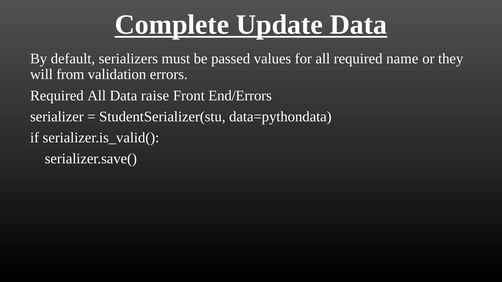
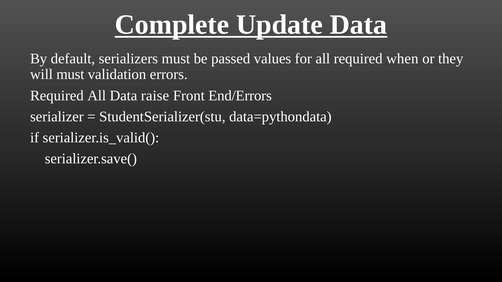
name: name -> when
will from: from -> must
